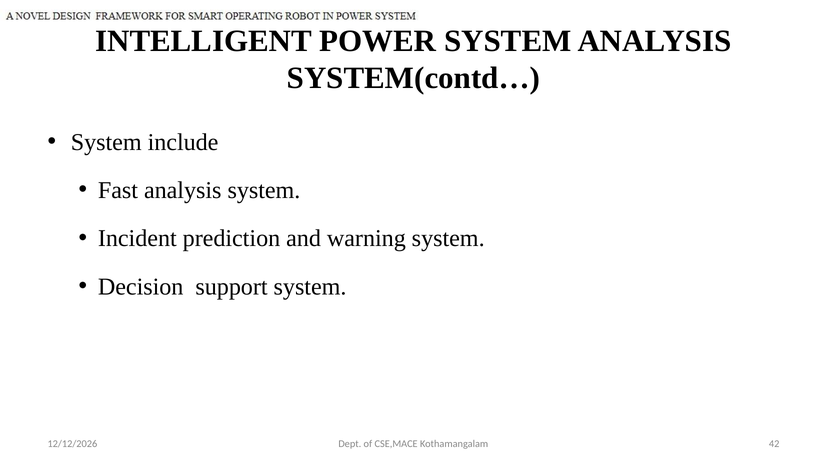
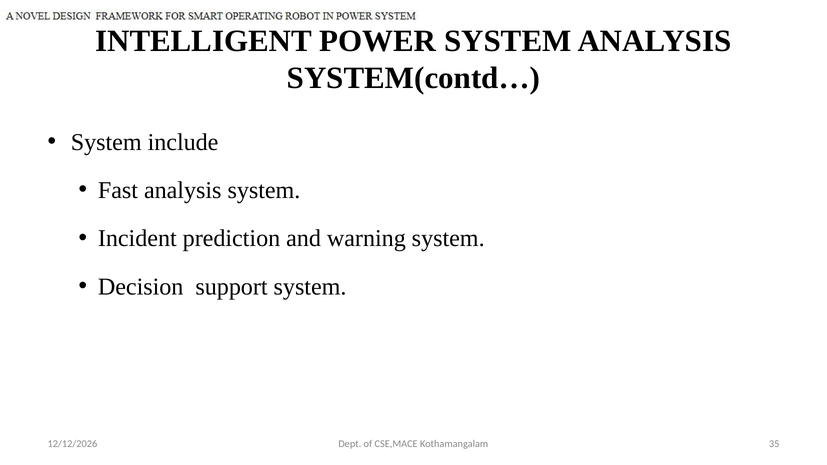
42: 42 -> 35
